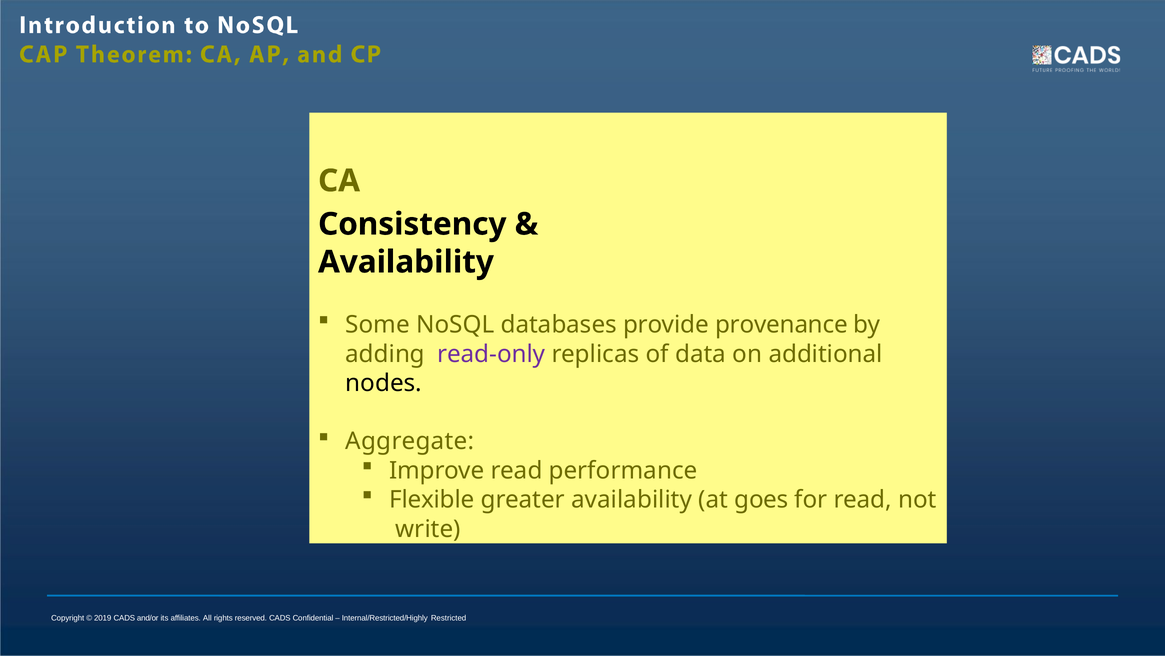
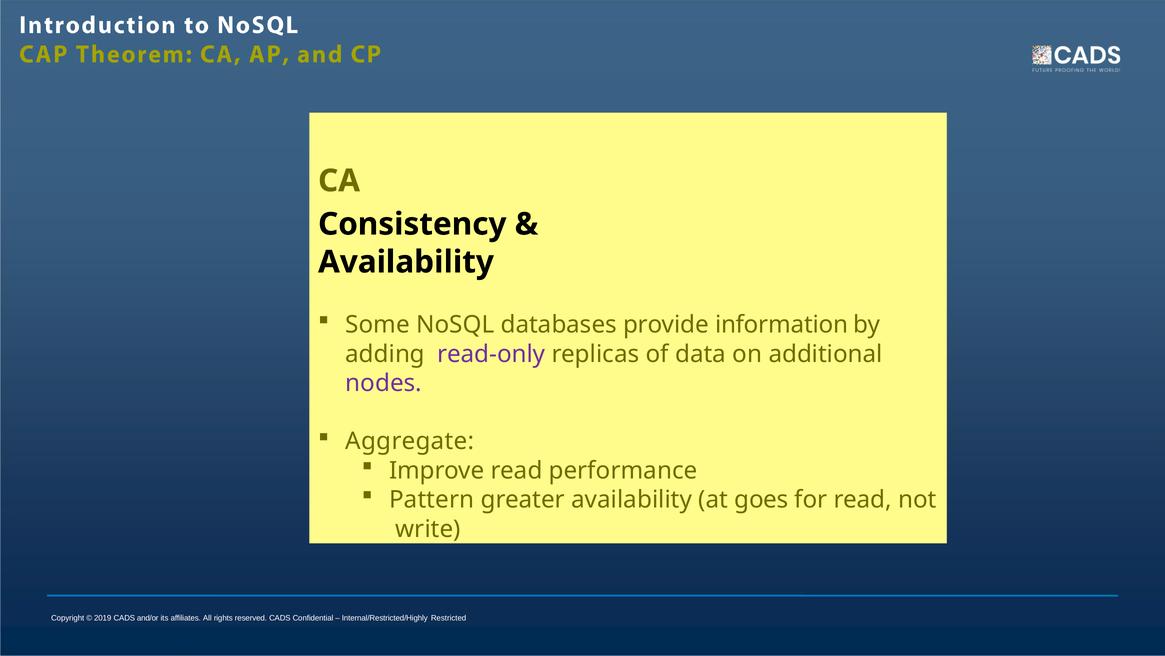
provenance: provenance -> information
nodes colour: black -> purple
Flexible: Flexible -> Pattern
